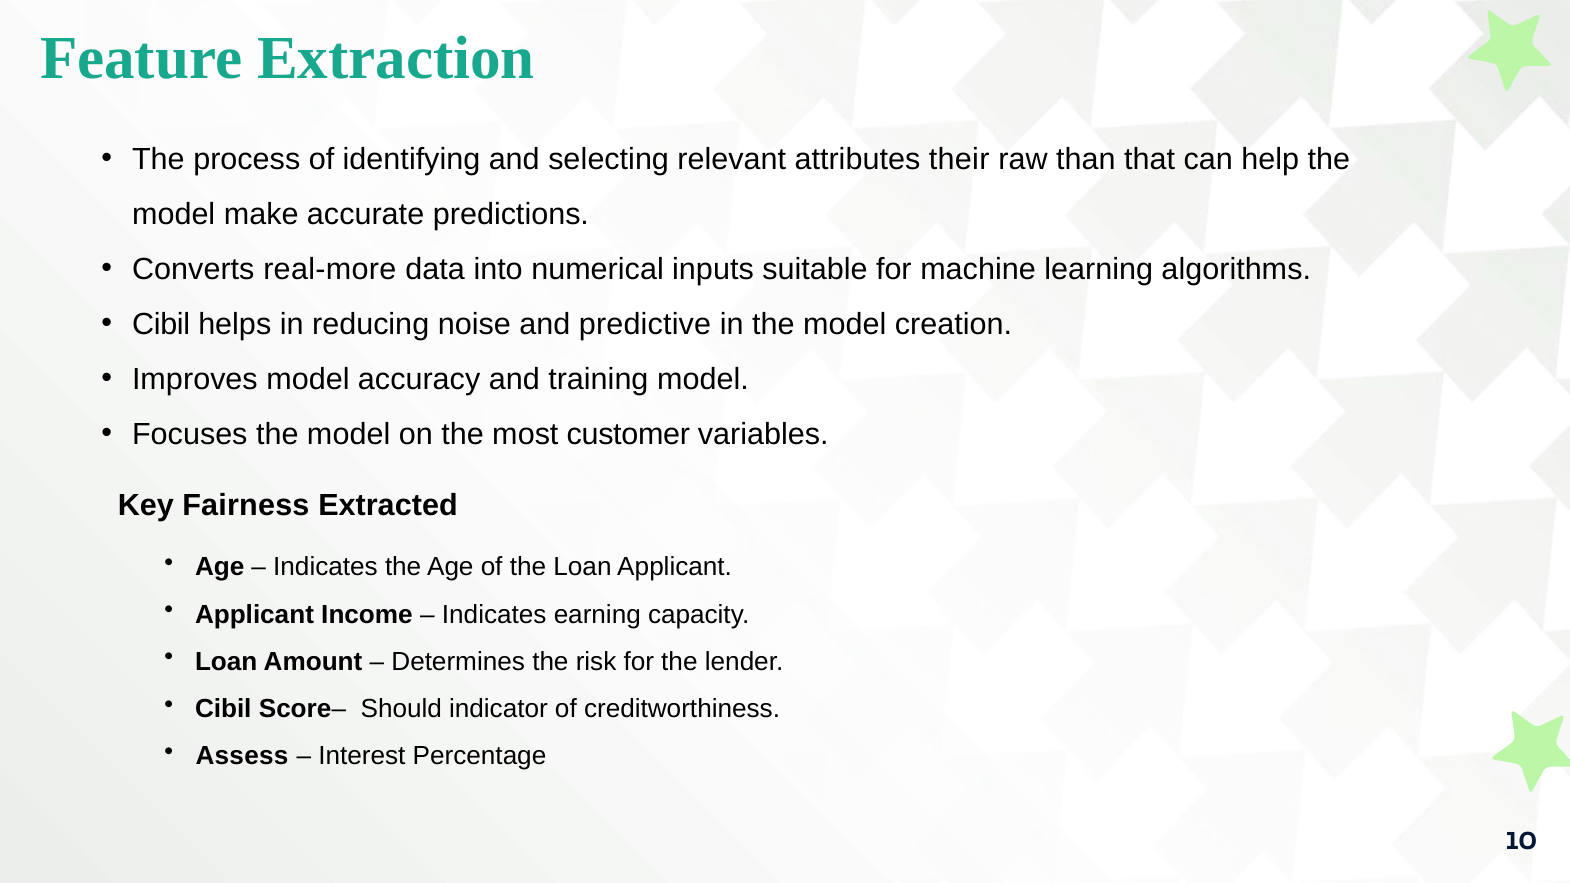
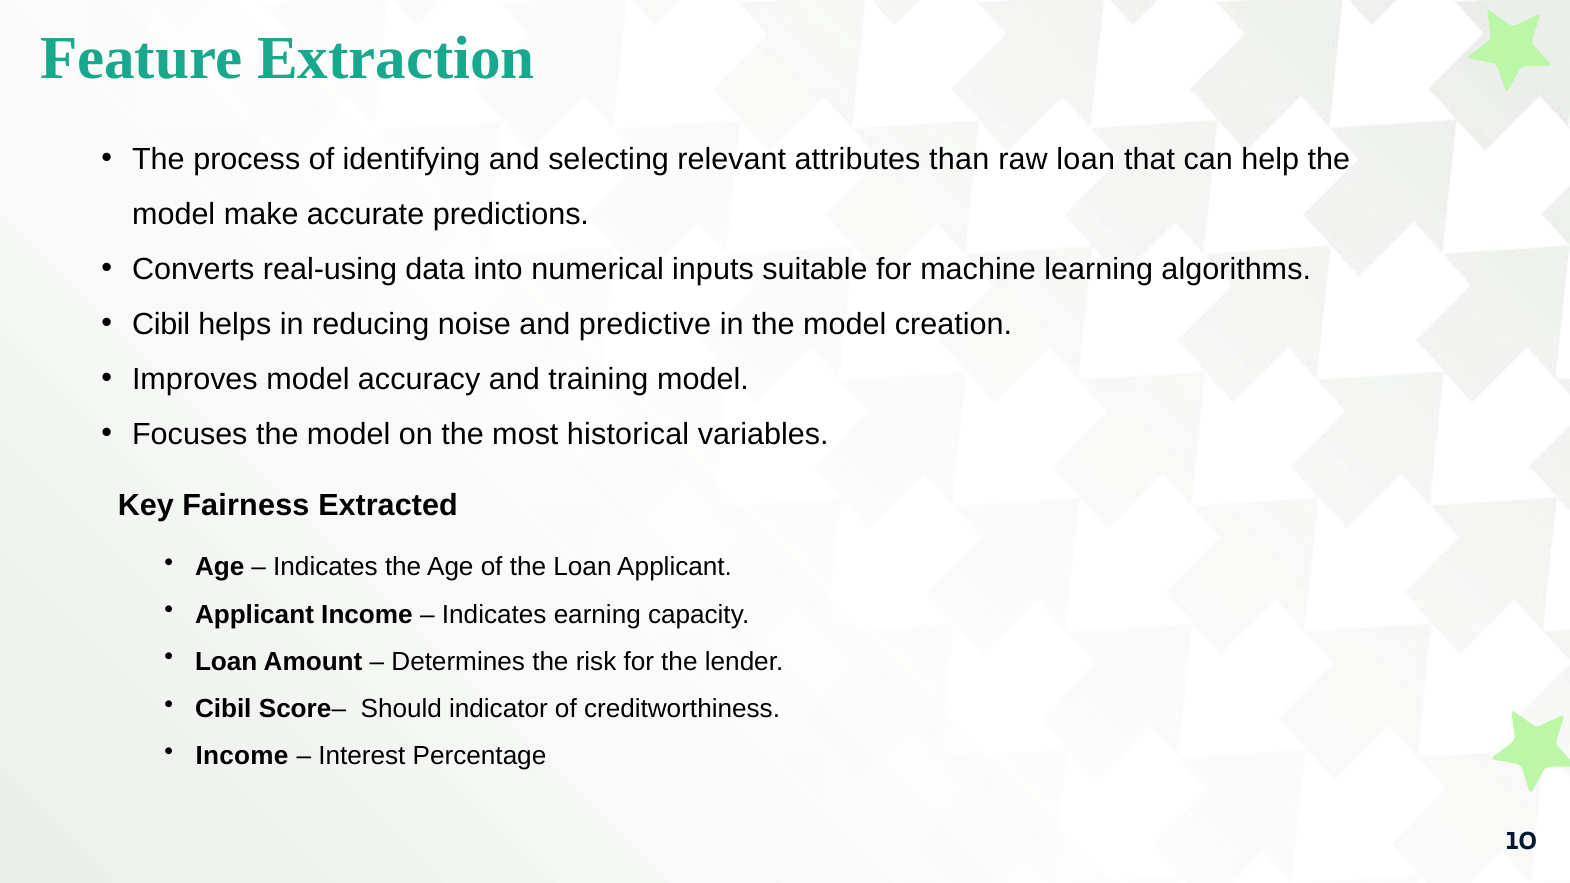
their: their -> than
raw than: than -> loan
real-more: real-more -> real-using
customer: customer -> historical
Assess at (242, 756): Assess -> Income
